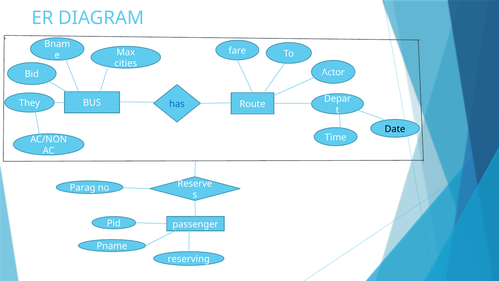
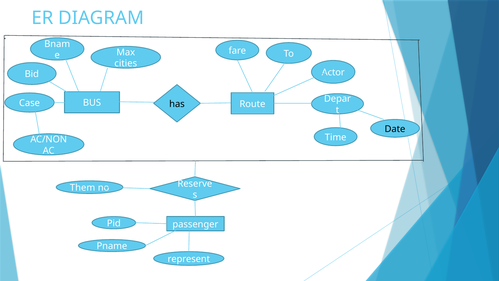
has colour: blue -> black
They: They -> Case
Parag: Parag -> Them
reserving: reserving -> represent
